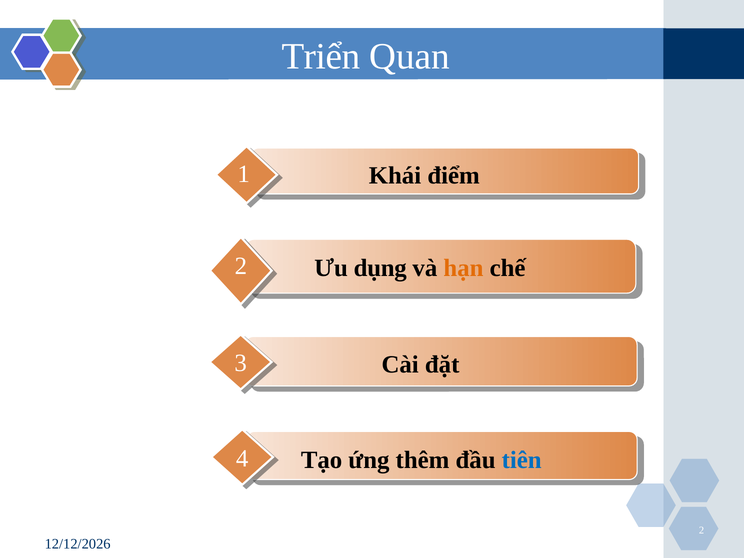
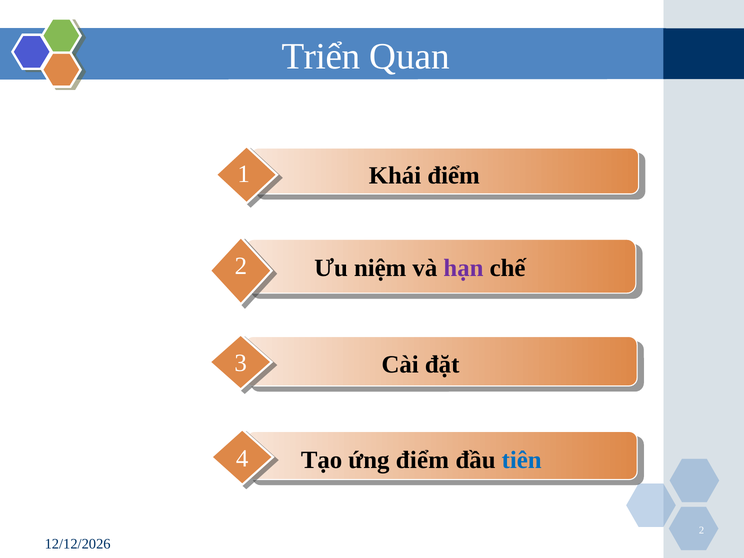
dụng: dụng -> niệm
hạn colour: orange -> purple
ứng thêm: thêm -> điểm
